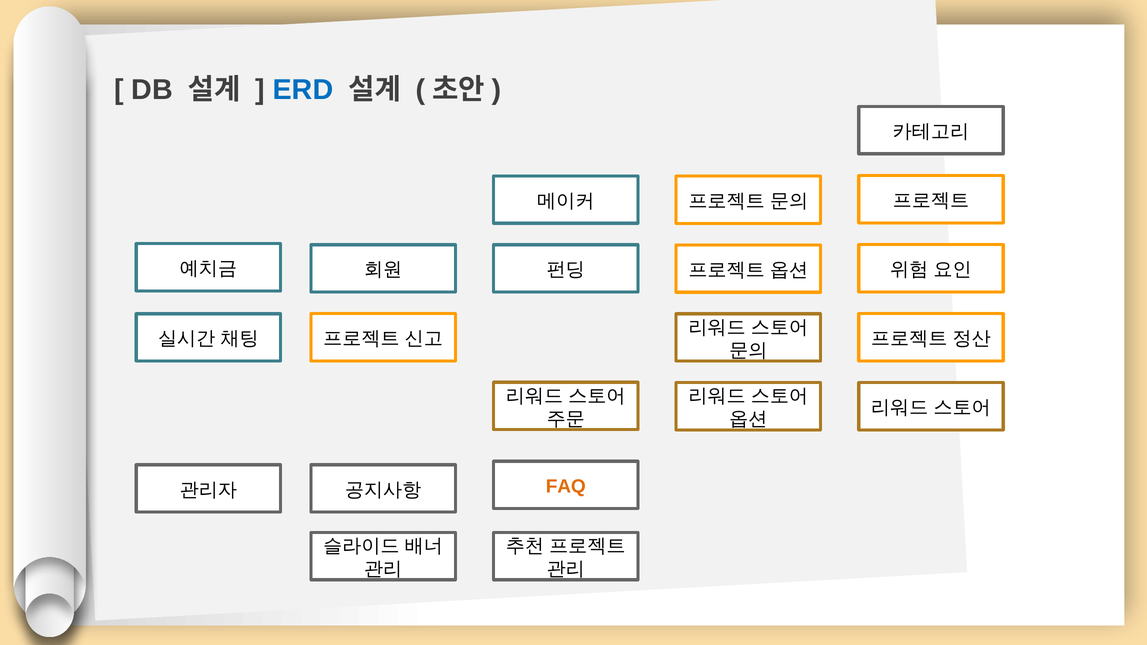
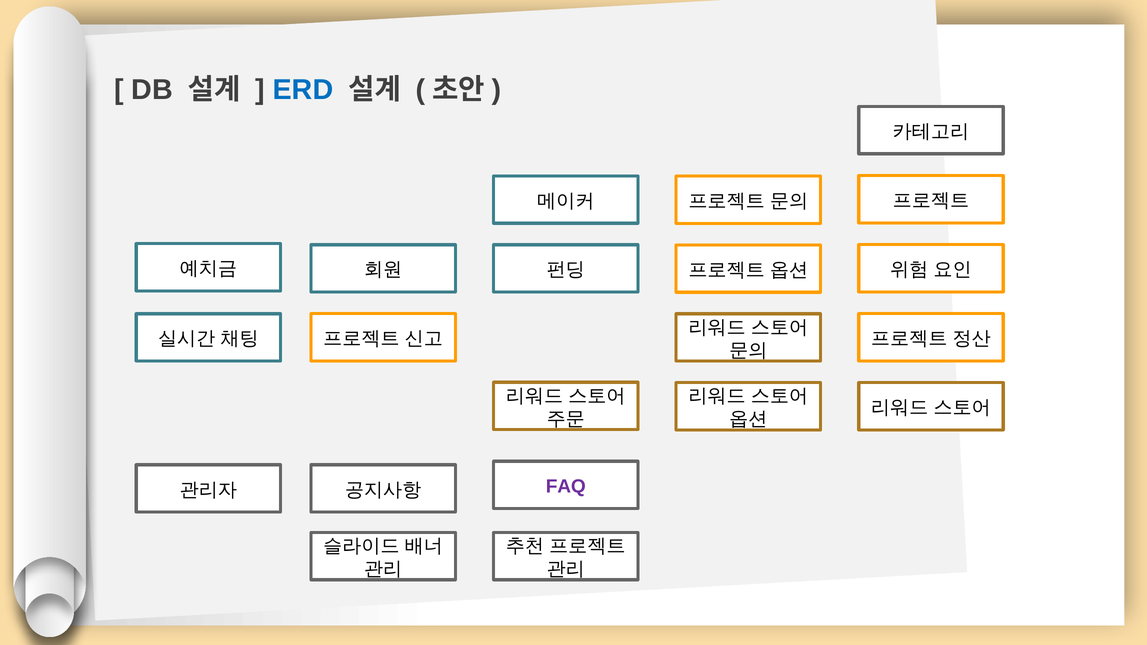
FAQ colour: orange -> purple
